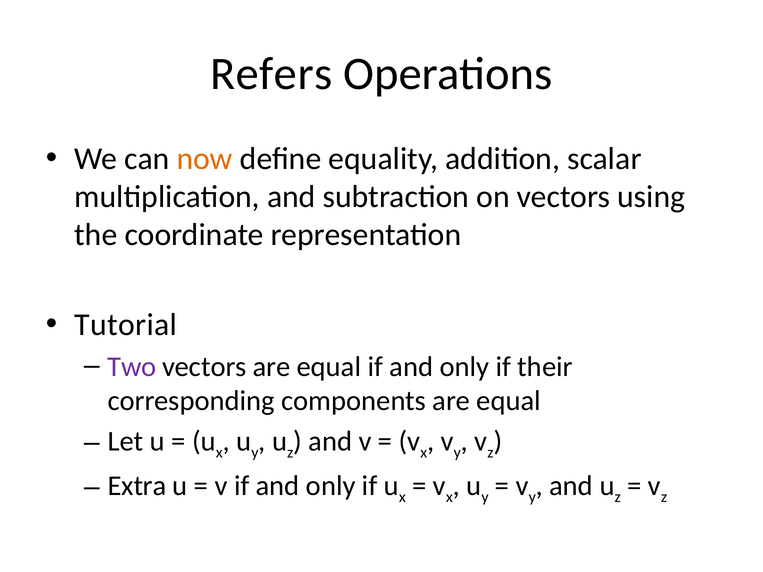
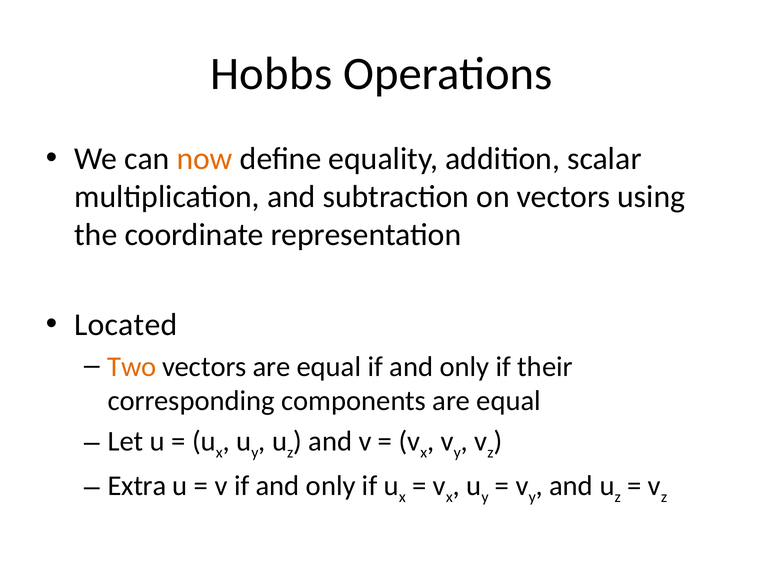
Refers: Refers -> Hobbs
Tutorial: Tutorial -> Located
Two colour: purple -> orange
